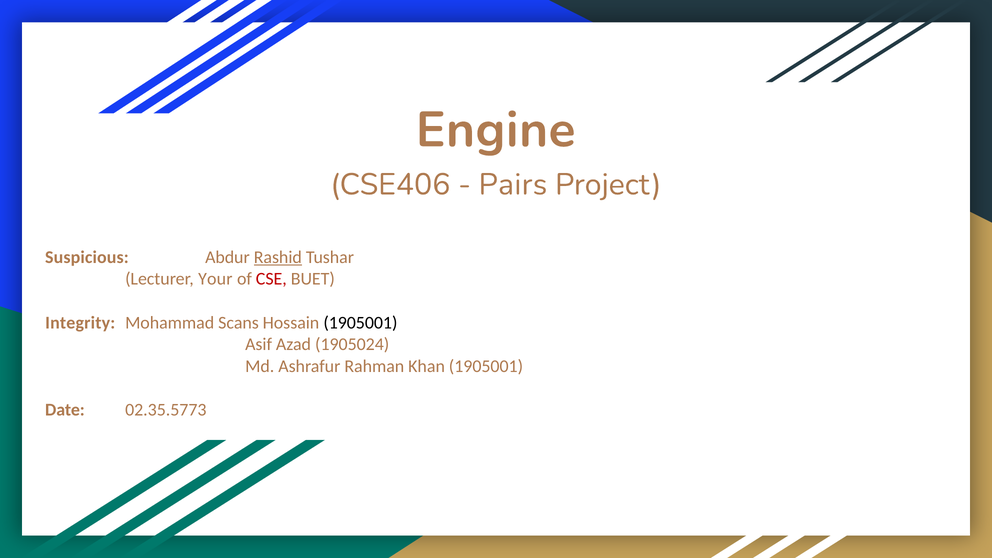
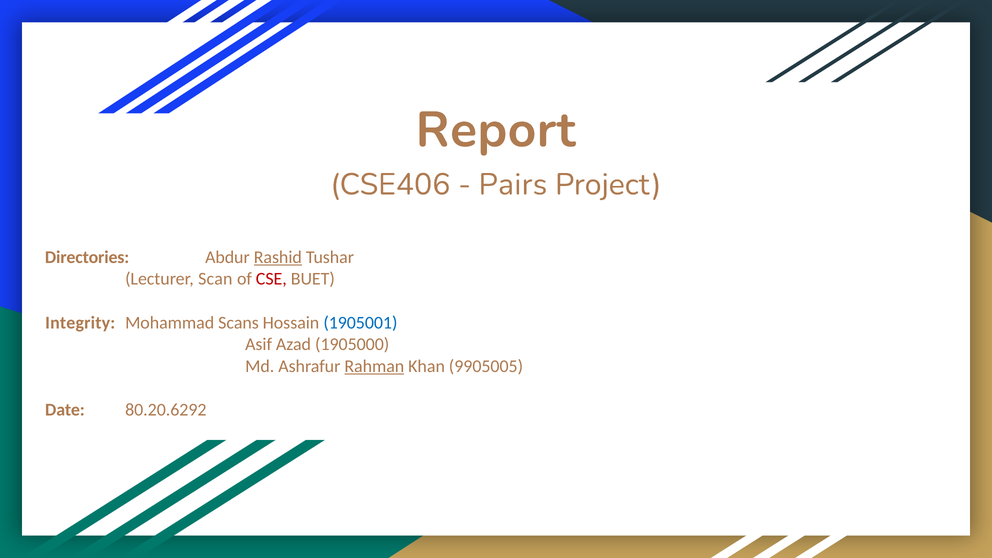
Engine: Engine -> Report
Suspicious: Suspicious -> Directories
Your: Your -> Scan
1905001 at (360, 323) colour: black -> blue
1905024: 1905024 -> 1905000
Rahman underline: none -> present
Khan 1905001: 1905001 -> 9905005
02.35.5773: 02.35.5773 -> 80.20.6292
